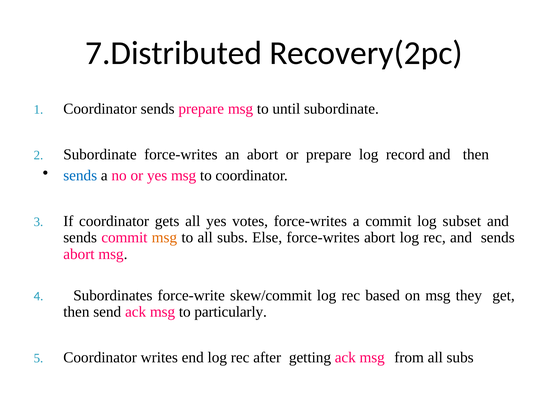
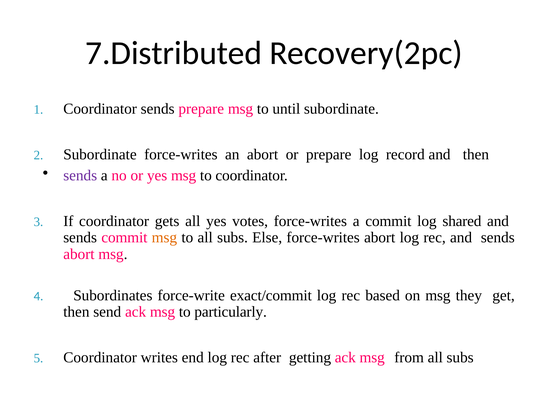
sends at (80, 175) colour: blue -> purple
subset: subset -> shared
skew/commit: skew/commit -> exact/commit
